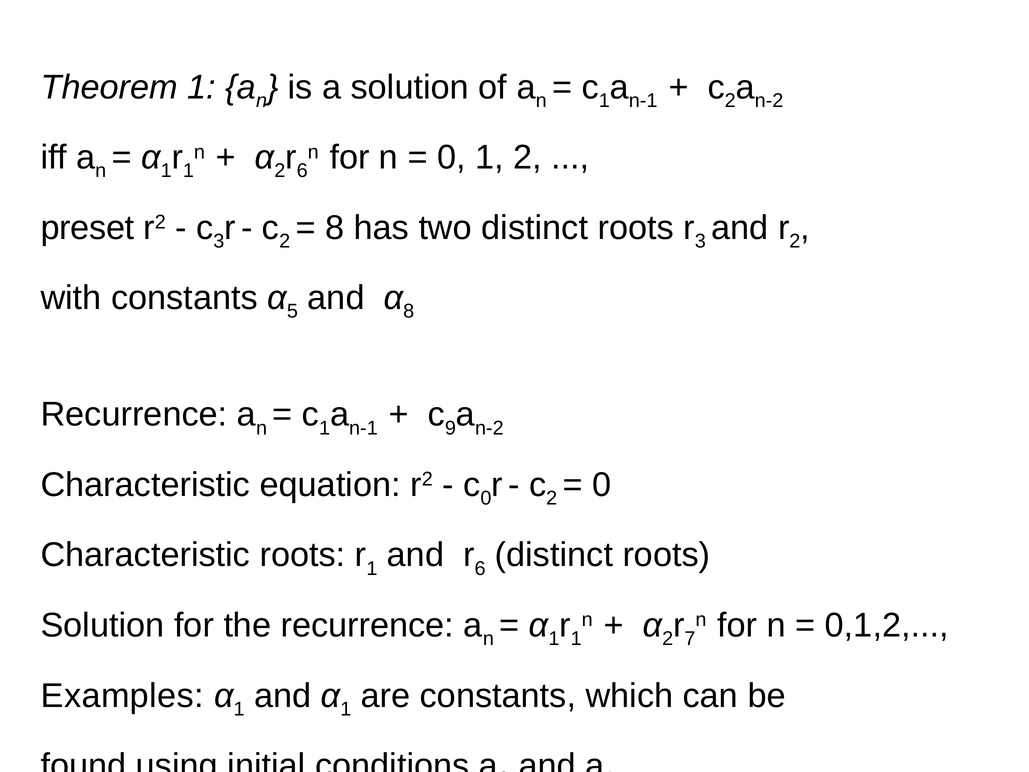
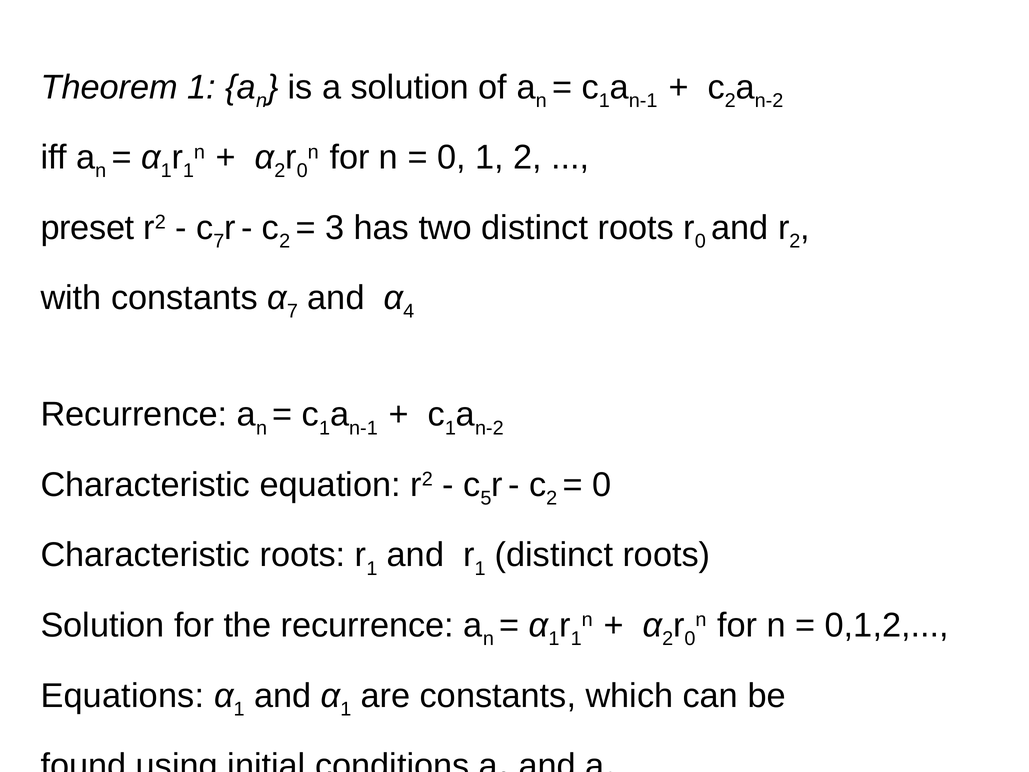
6 at (302, 171): 6 -> 0
3 at (219, 241): 3 -> 7
8 at (335, 228): 8 -> 3
3 at (700, 241): 3 -> 0
5 at (292, 311): 5 -> 7
8 at (409, 311): 8 -> 4
9 at (450, 428): 9 -> 1
0 at (486, 498): 0 -> 5
6 at (480, 568): 6 -> 1
7 at (690, 639): 7 -> 0
Examples: Examples -> Equations
